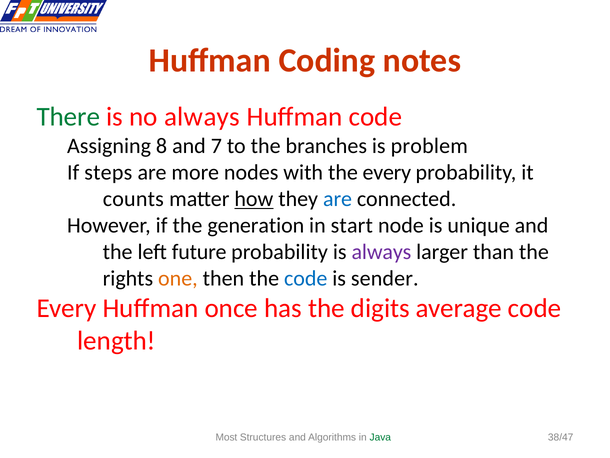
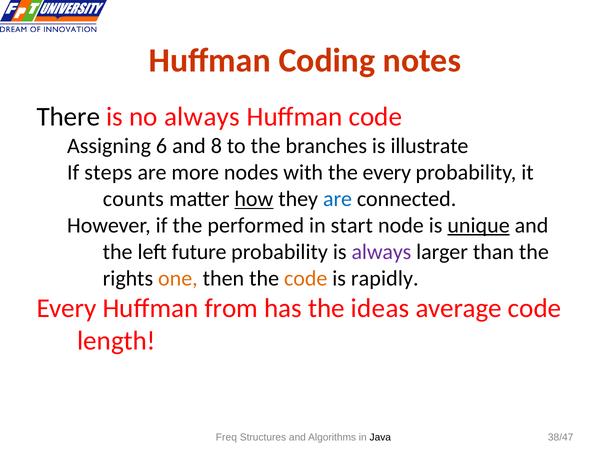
There colour: green -> black
8: 8 -> 6
7: 7 -> 8
problem: problem -> illustrate
generation: generation -> performed
unique underline: none -> present
code at (306, 278) colour: blue -> orange
sender: sender -> rapidly
once: once -> from
digits: digits -> ideas
Most: Most -> Freq
Java colour: green -> black
